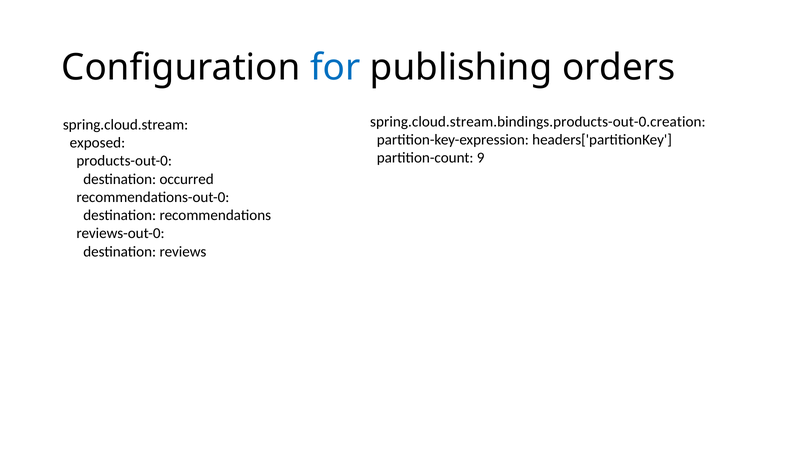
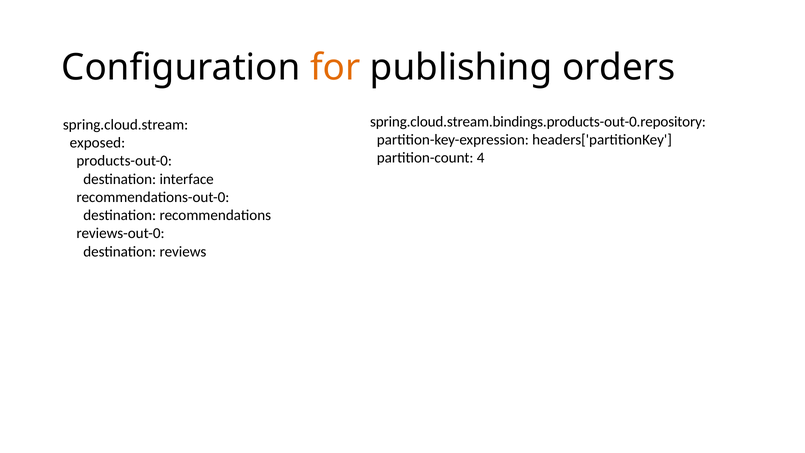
for colour: blue -> orange
spring.cloud.stream.bindings.products-out-0.creation: spring.cloud.stream.bindings.products-out-0.creation -> spring.cloud.stream.bindings.products-out-0.repository
9: 9 -> 4
occurred: occurred -> interface
